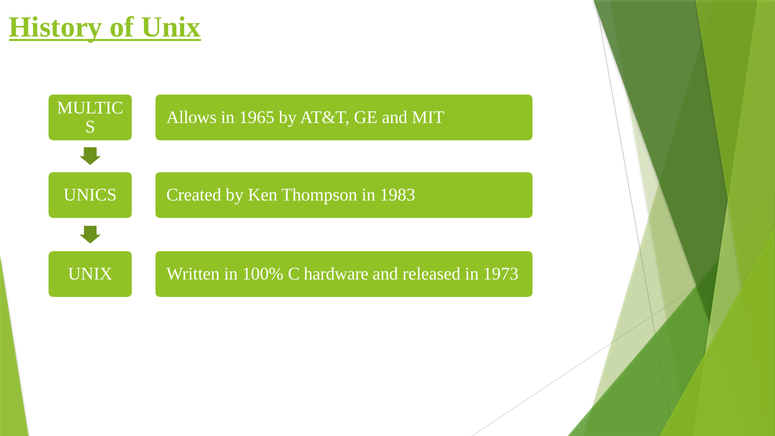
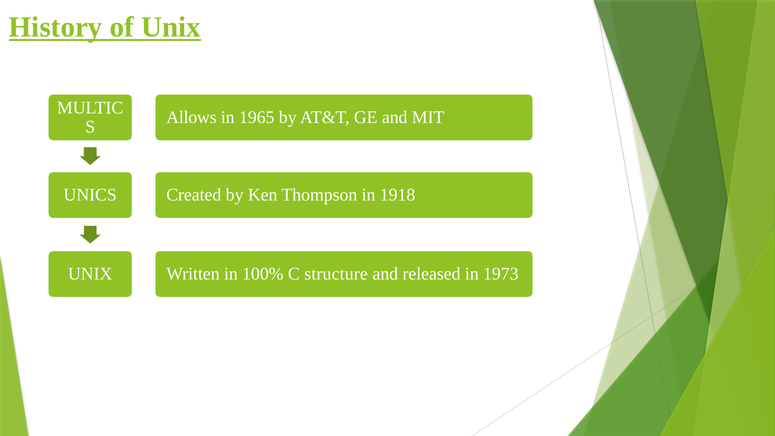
1983: 1983 -> 1918
hardware: hardware -> structure
